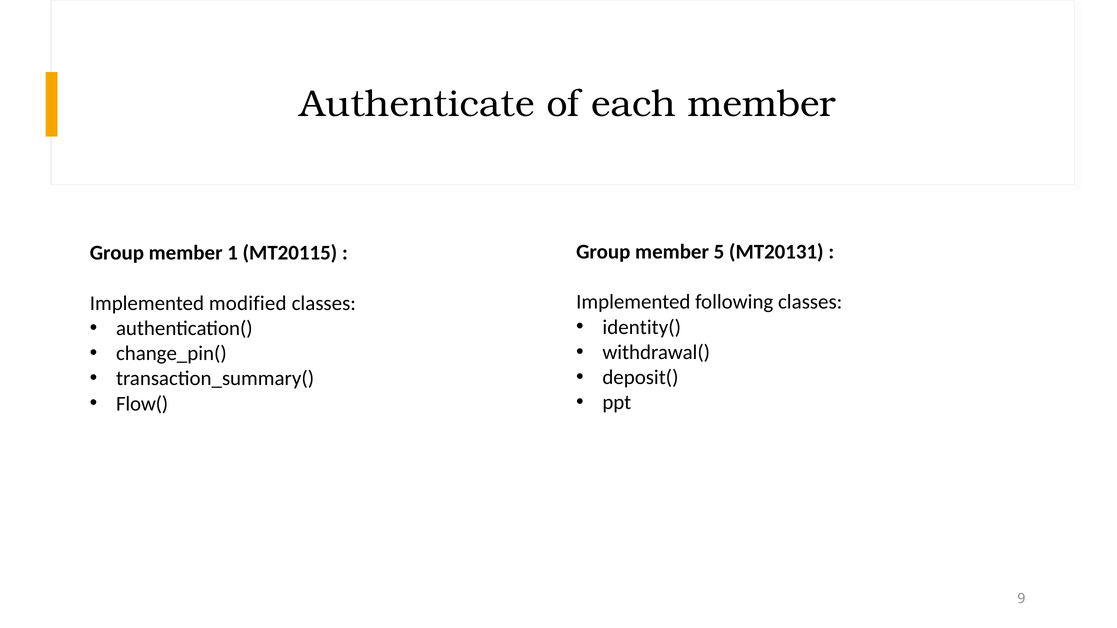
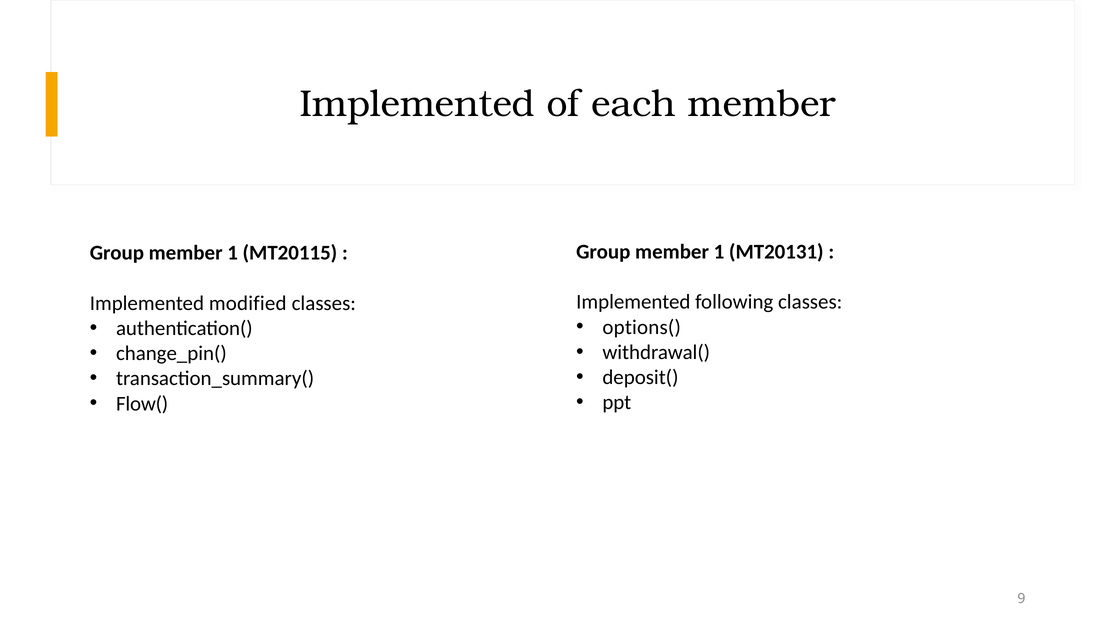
Authenticate at (417, 104): Authenticate -> Implemented
5 at (719, 252): 5 -> 1
identity(: identity( -> options(
